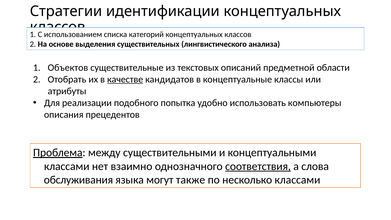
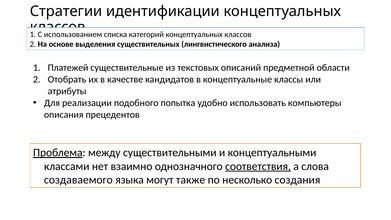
Объектов: Объектов -> Платежей
качестве underline: present -> none
обслуживания: обслуживания -> создаваемого
несколько классами: классами -> создания
